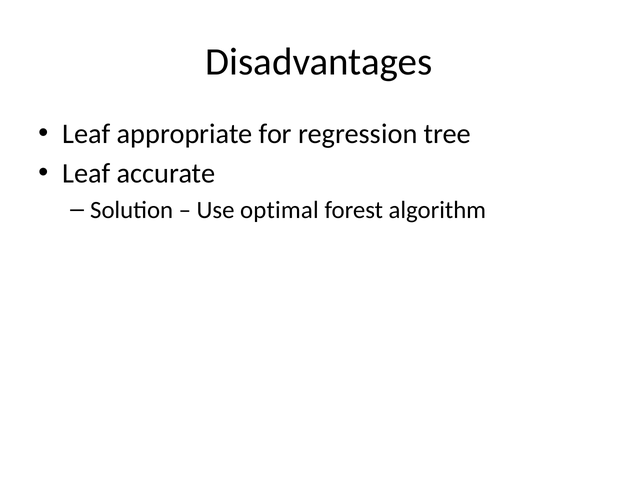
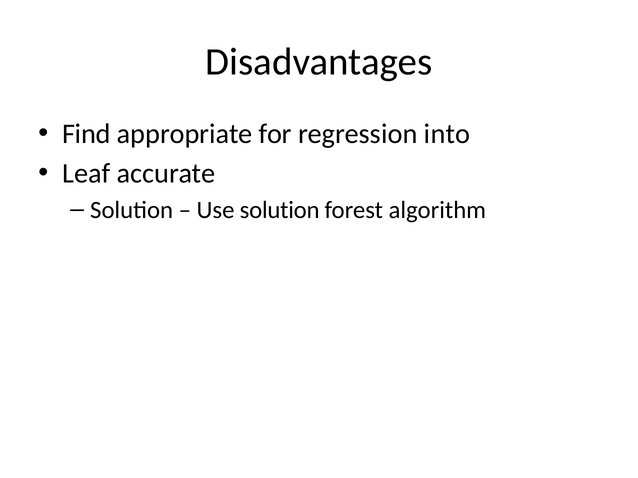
Leaf at (86, 134): Leaf -> Find
tree: tree -> into
Use optimal: optimal -> solution
